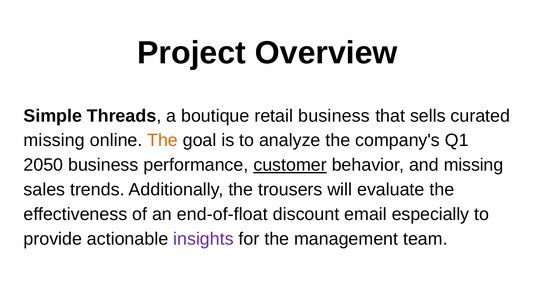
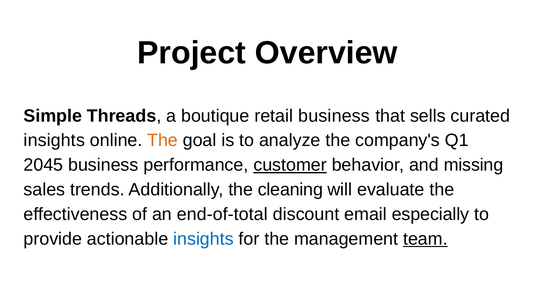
missing at (54, 140): missing -> insights
2050: 2050 -> 2045
trousers: trousers -> cleaning
end-of-float: end-of-float -> end-of-total
insights at (203, 239) colour: purple -> blue
team underline: none -> present
